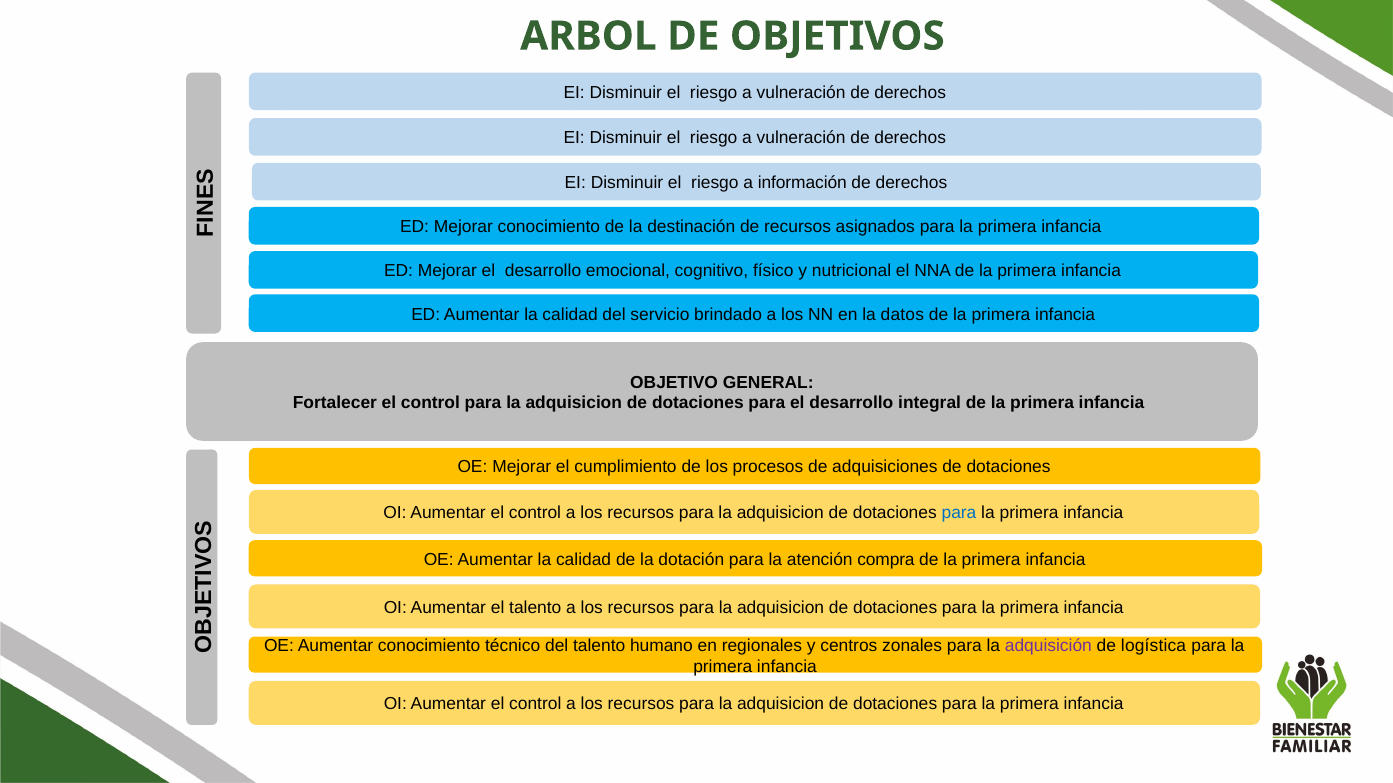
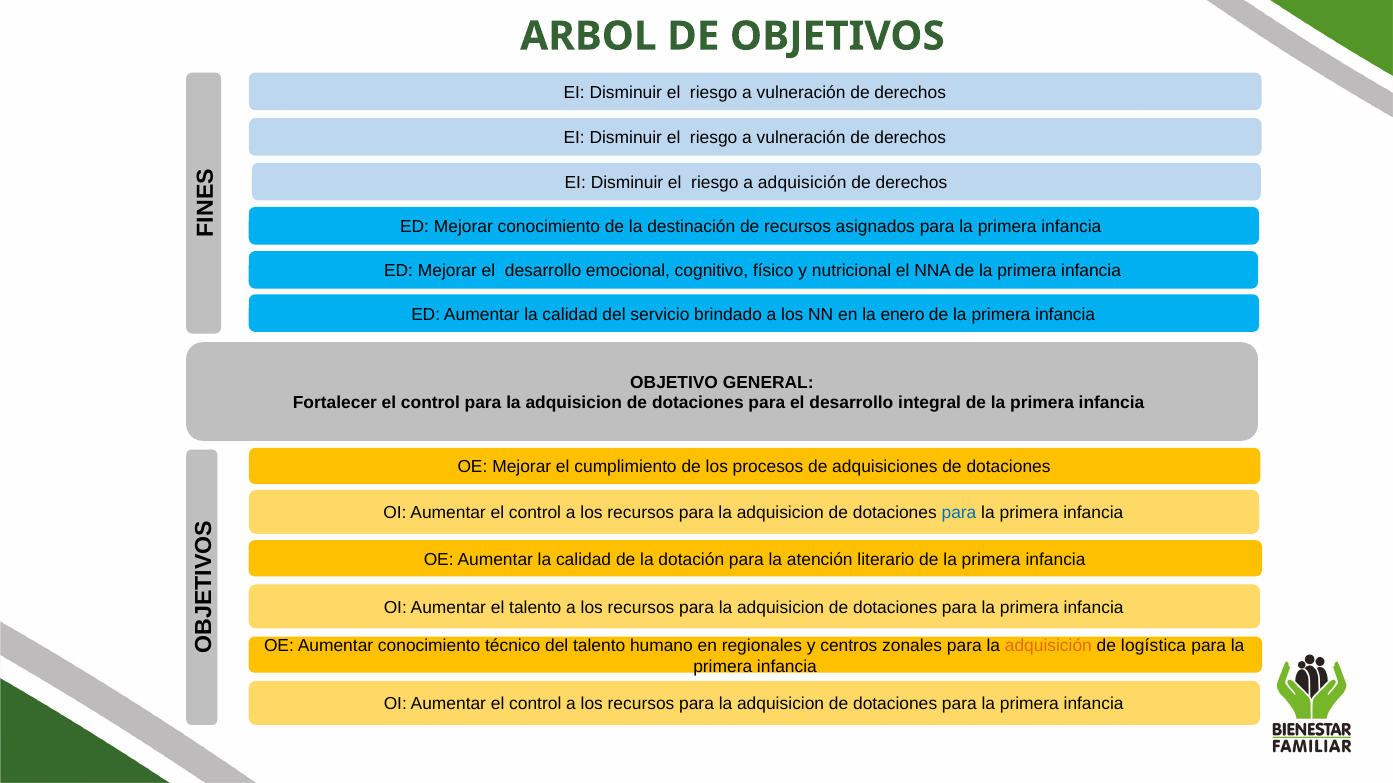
a información: información -> adquisición
datos: datos -> enero
compra: compra -> literario
adquisición at (1048, 646) colour: purple -> orange
